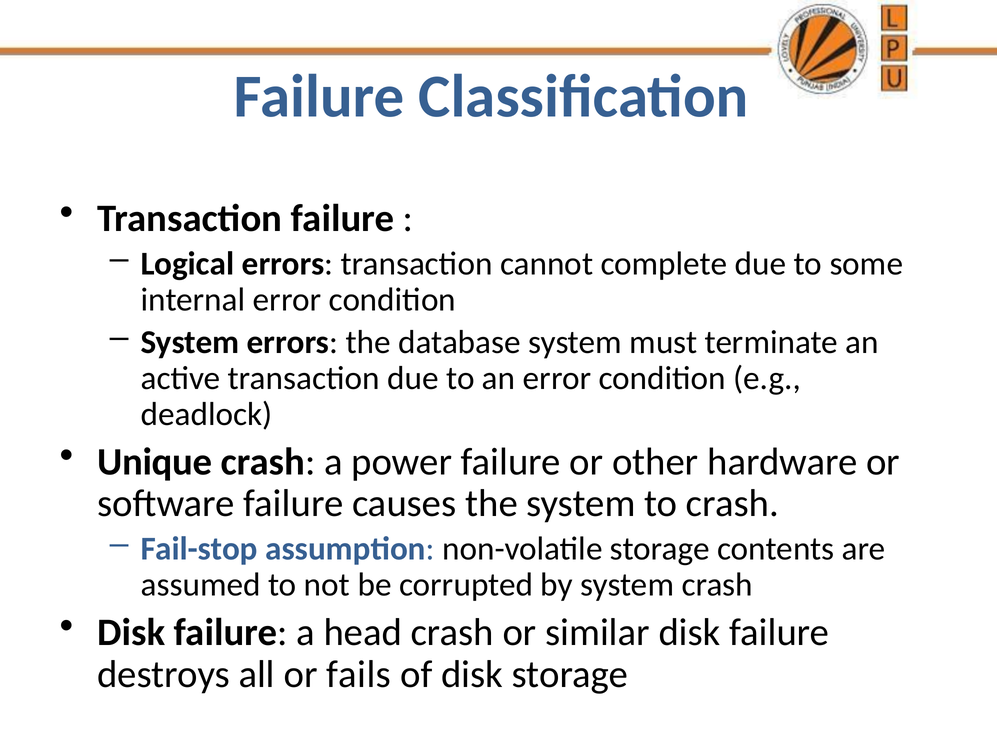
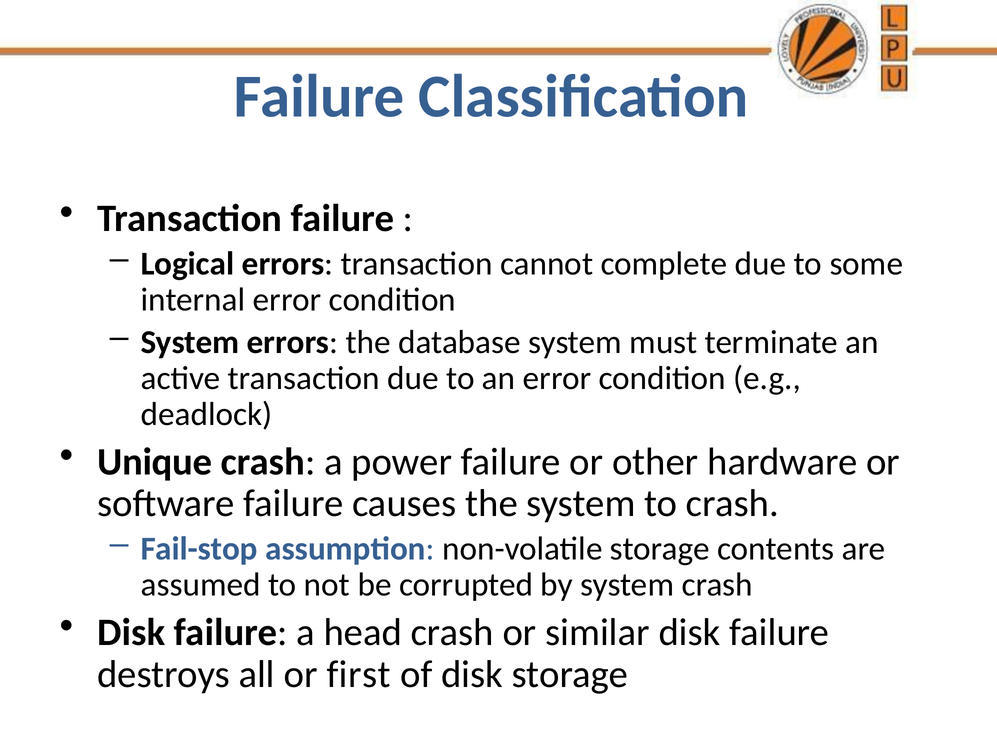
fails: fails -> first
